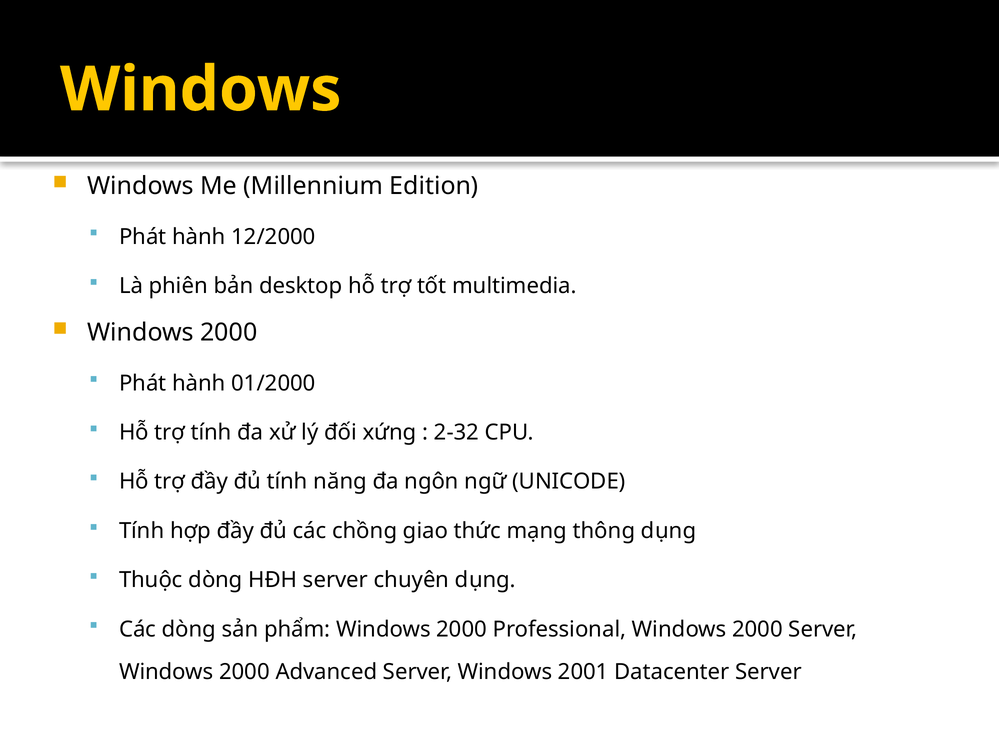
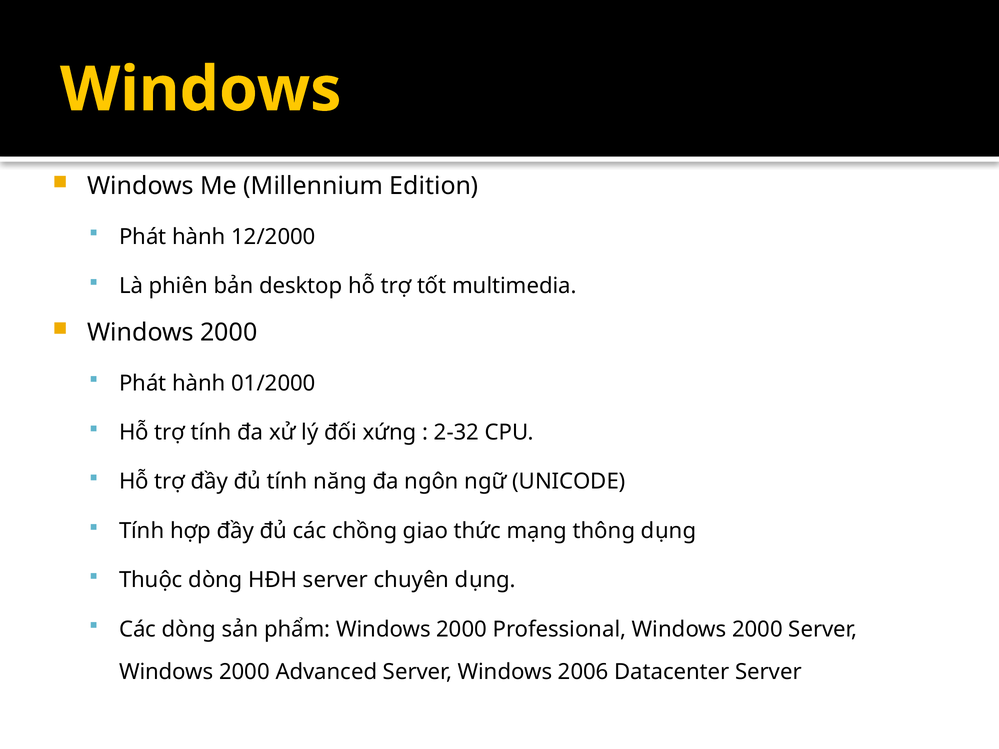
2001: 2001 -> 2006
